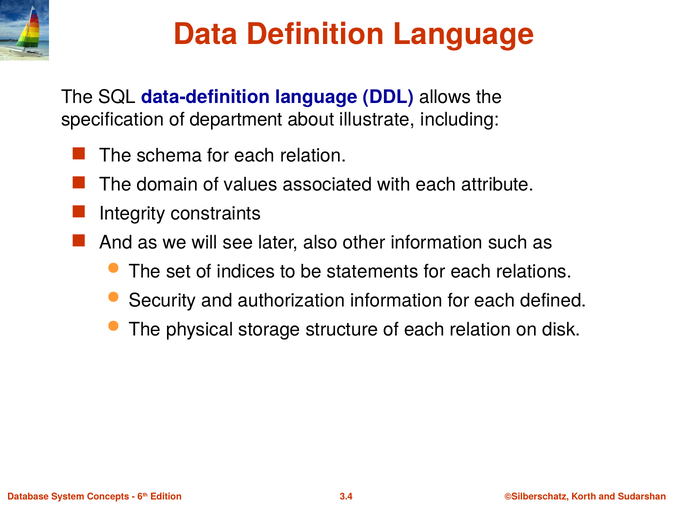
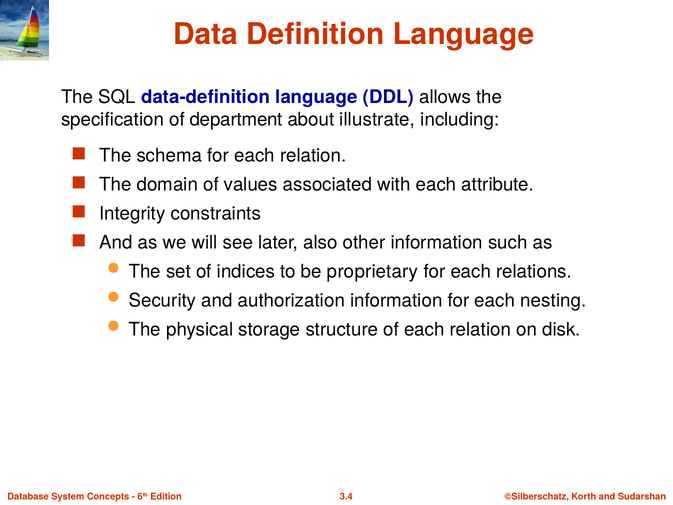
statements: statements -> proprietary
defined: defined -> nesting
